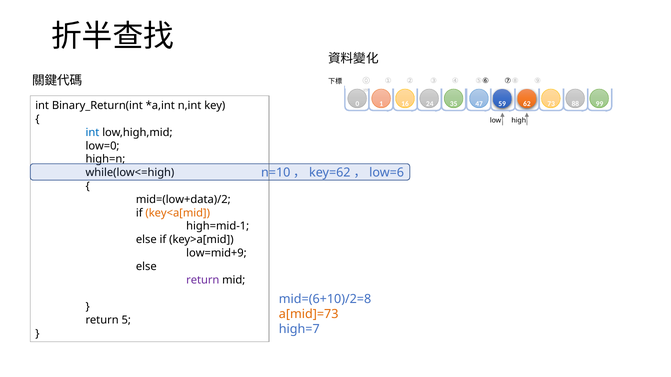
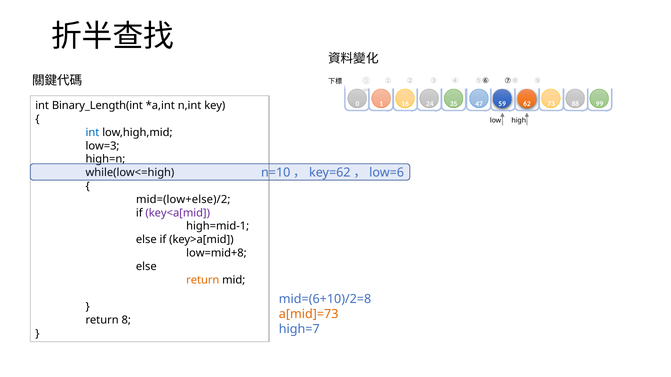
Binary_Return(int: Binary_Return(int -> Binary_Length(int
low=0: low=0 -> low=3
mid=(low+data)/2: mid=(low+data)/2 -> mid=(low+else)/2
key<a[mid colour: orange -> purple
low=mid+9: low=mid+9 -> low=mid+8
return at (203, 280) colour: purple -> orange
5: 5 -> 8
